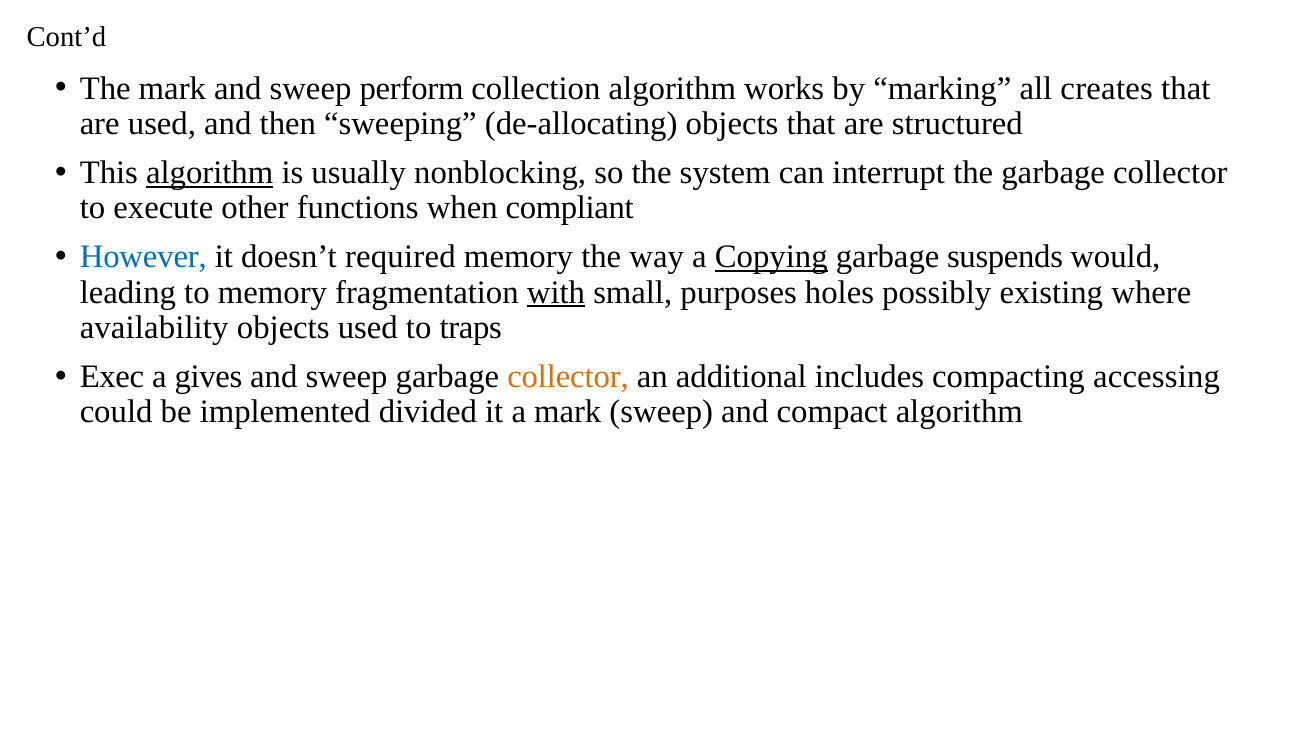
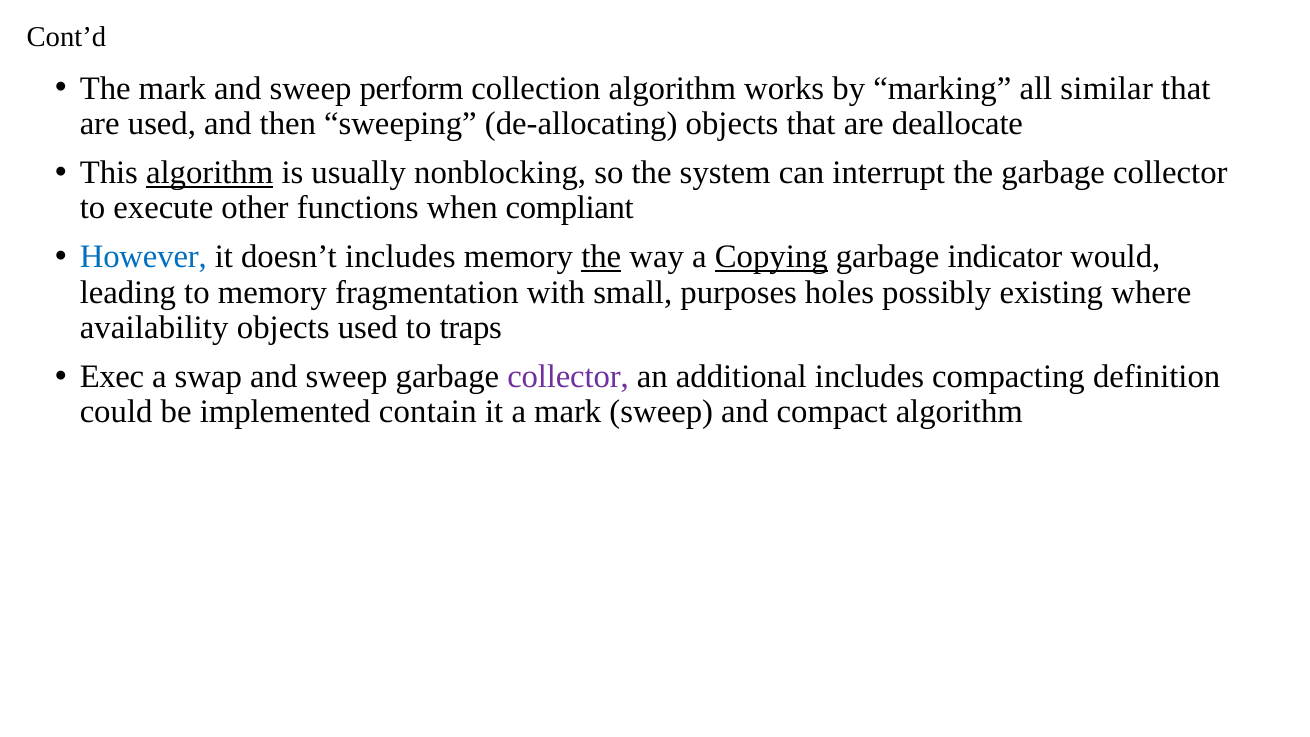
creates: creates -> similar
structured: structured -> deallocate
doesn’t required: required -> includes
the at (601, 257) underline: none -> present
suspends: suspends -> indicator
with underline: present -> none
gives: gives -> swap
collector at (568, 377) colour: orange -> purple
accessing: accessing -> definition
divided: divided -> contain
